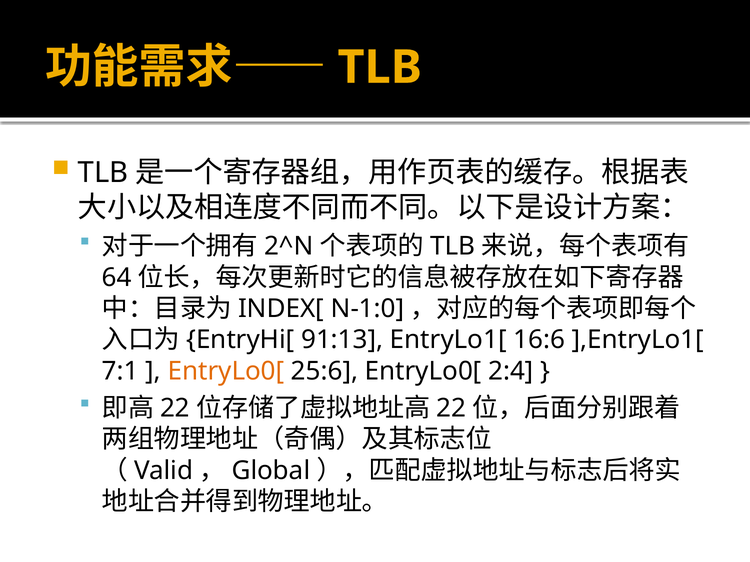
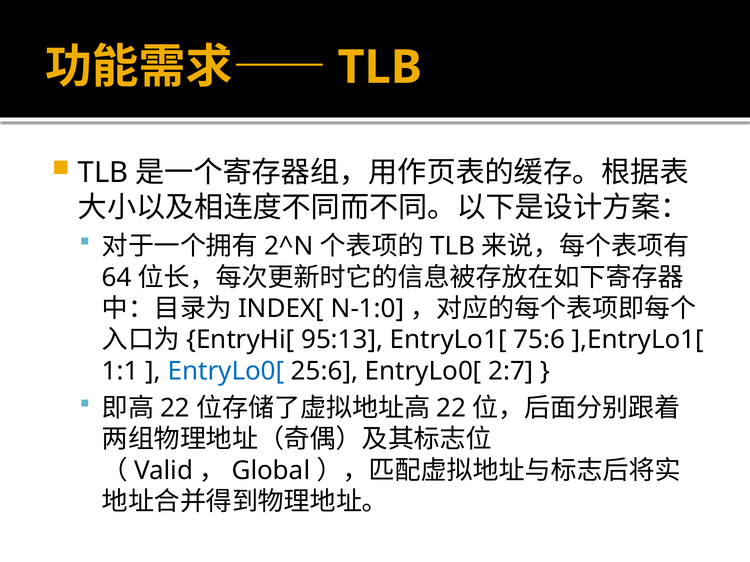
91:13: 91:13 -> 95:13
16:6: 16:6 -> 75:6
7:1: 7:1 -> 1:1
EntryLo0[ at (226, 371) colour: orange -> blue
2:4: 2:4 -> 2:7
